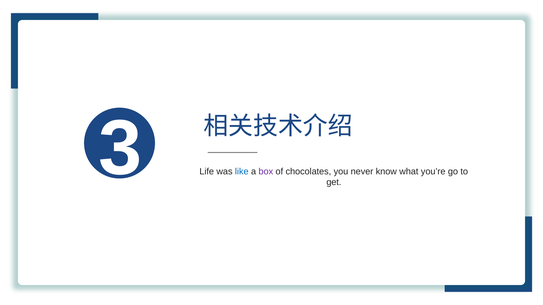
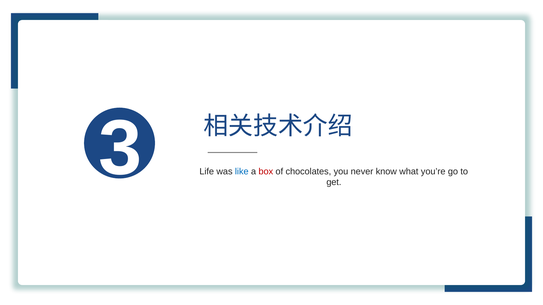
box colour: purple -> red
